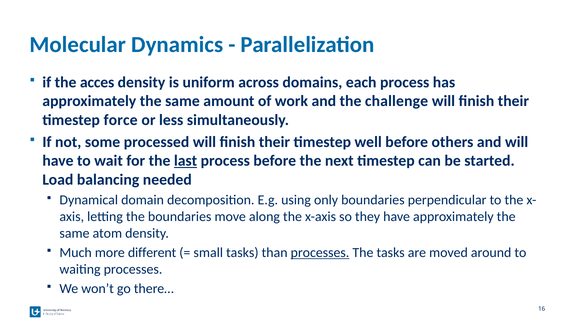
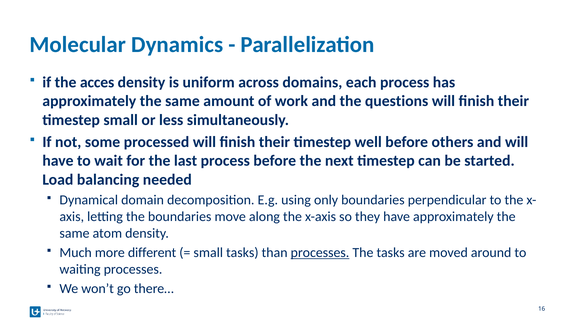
challenge: challenge -> questions
timestep force: force -> small
last underline: present -> none
